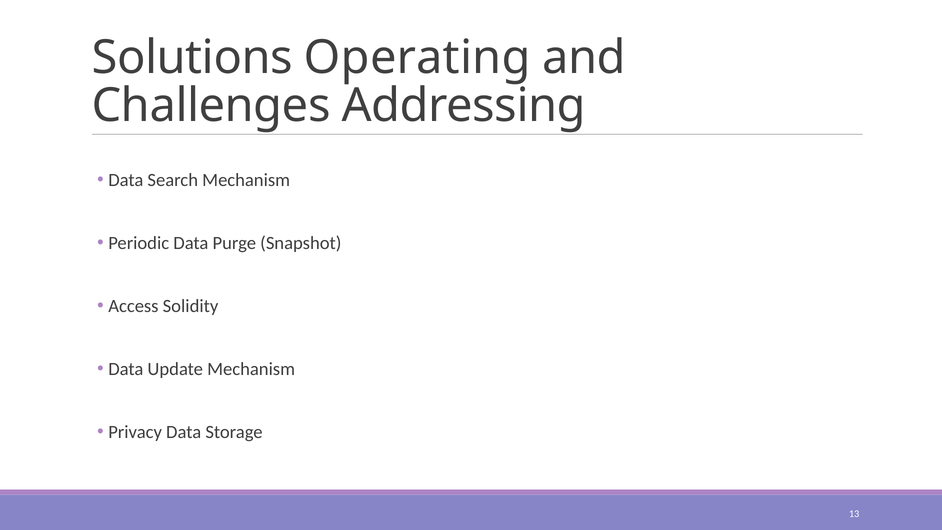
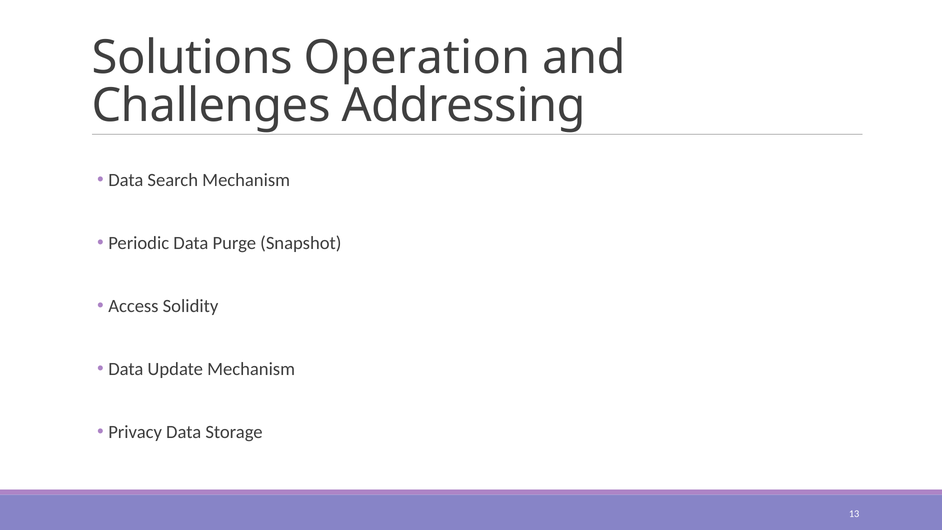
Operating: Operating -> Operation
